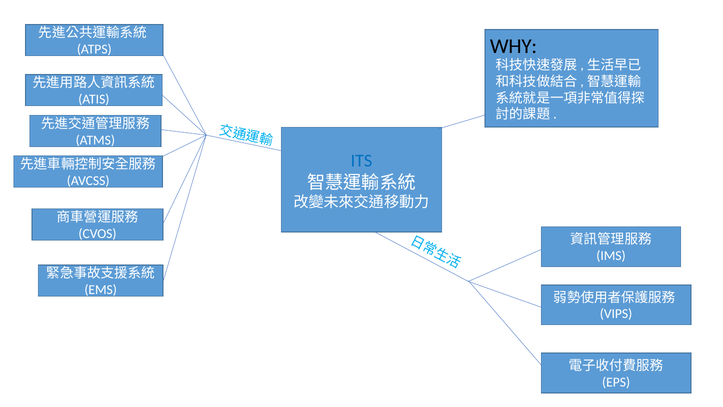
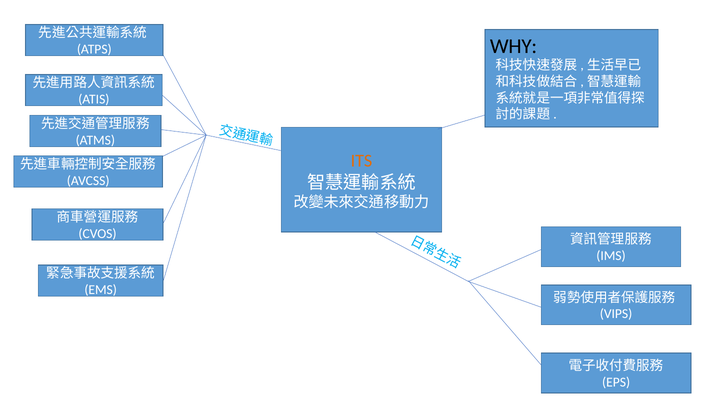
ITS colour: blue -> orange
